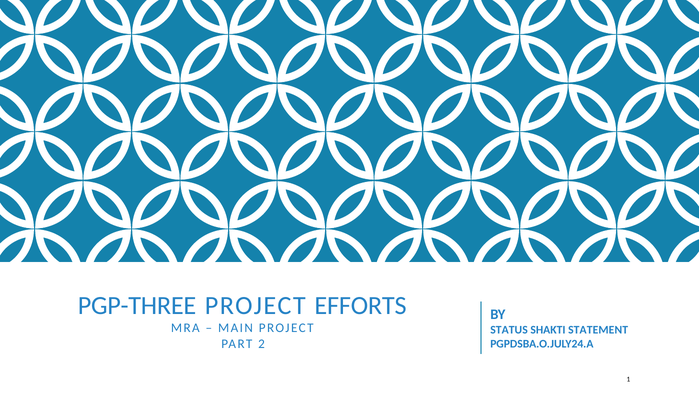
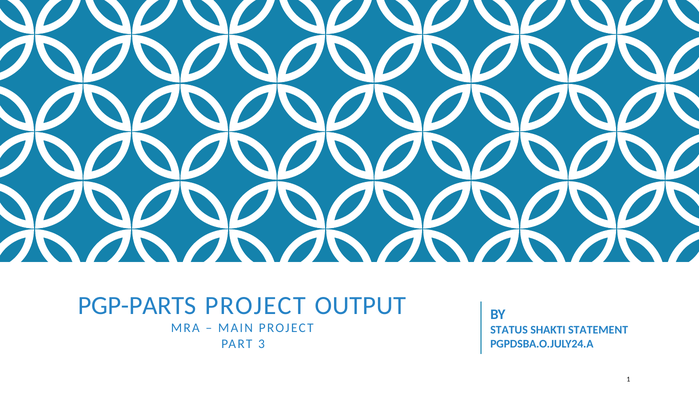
PGP-THREE: PGP-THREE -> PGP-PARTS
EFFORTS: EFFORTS -> OUTPUT
2: 2 -> 3
